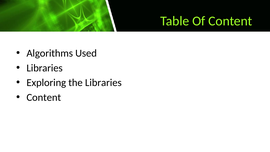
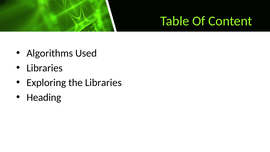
Content at (44, 97): Content -> Heading
